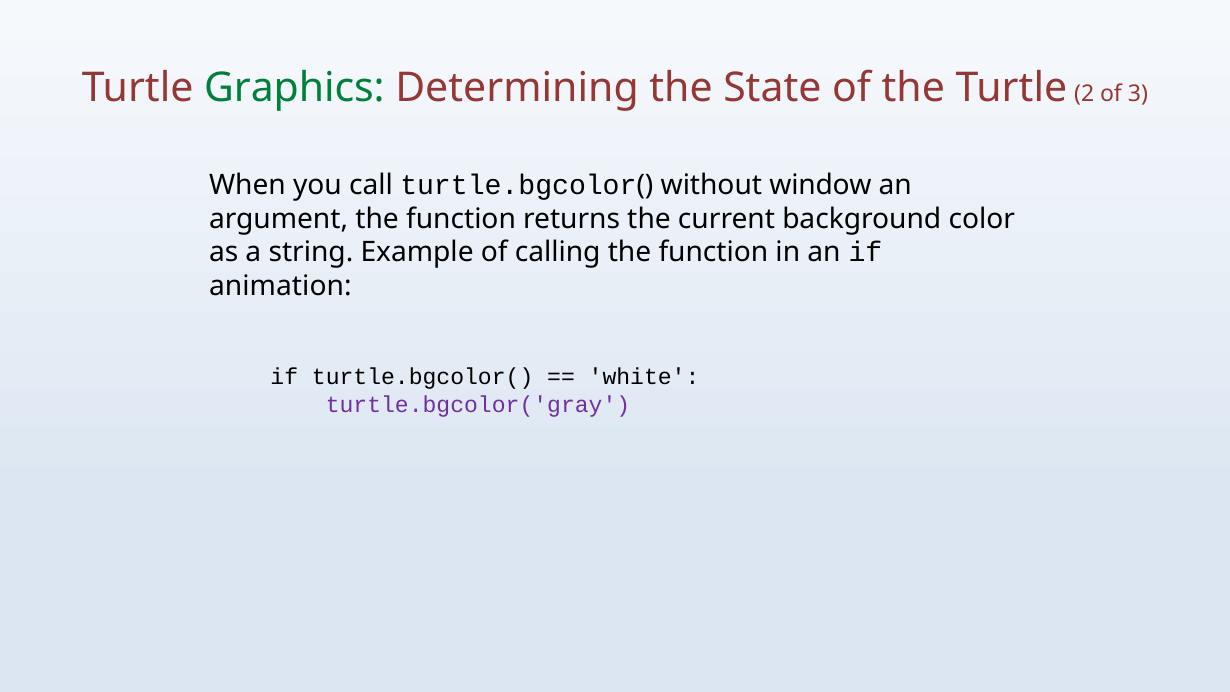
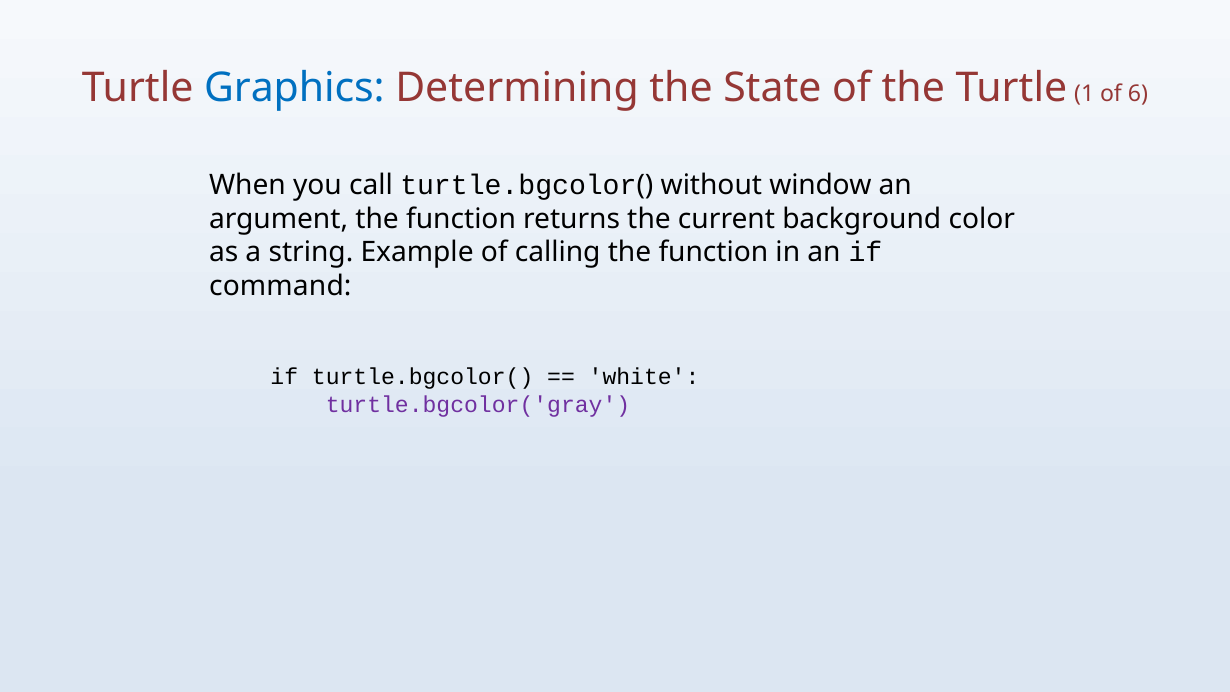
Graphics colour: green -> blue
2: 2 -> 1
3: 3 -> 6
animation: animation -> command
